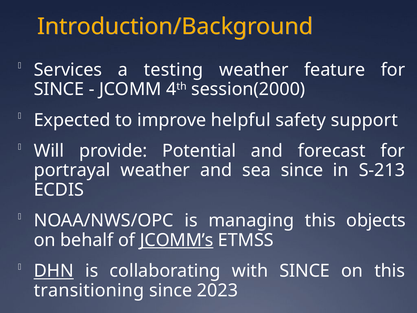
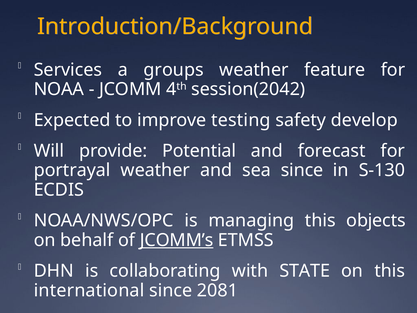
testing: testing -> groups
SINCE at (59, 89): SINCE -> NOAA
session(2000: session(2000 -> session(2042
helpful: helpful -> testing
support: support -> develop
S-213: S-213 -> S-130
DHN underline: present -> none
with SINCE: SINCE -> STATE
transitioning: transitioning -> international
2023: 2023 -> 2081
